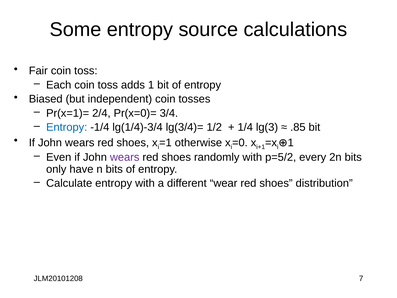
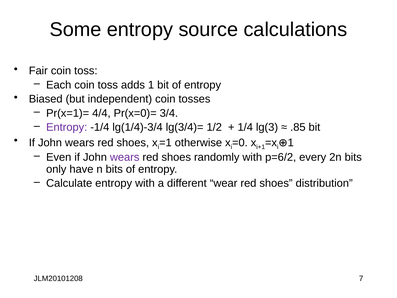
2/4: 2/4 -> 4/4
Entropy at (67, 127) colour: blue -> purple
p=5/2: p=5/2 -> p=6/2
